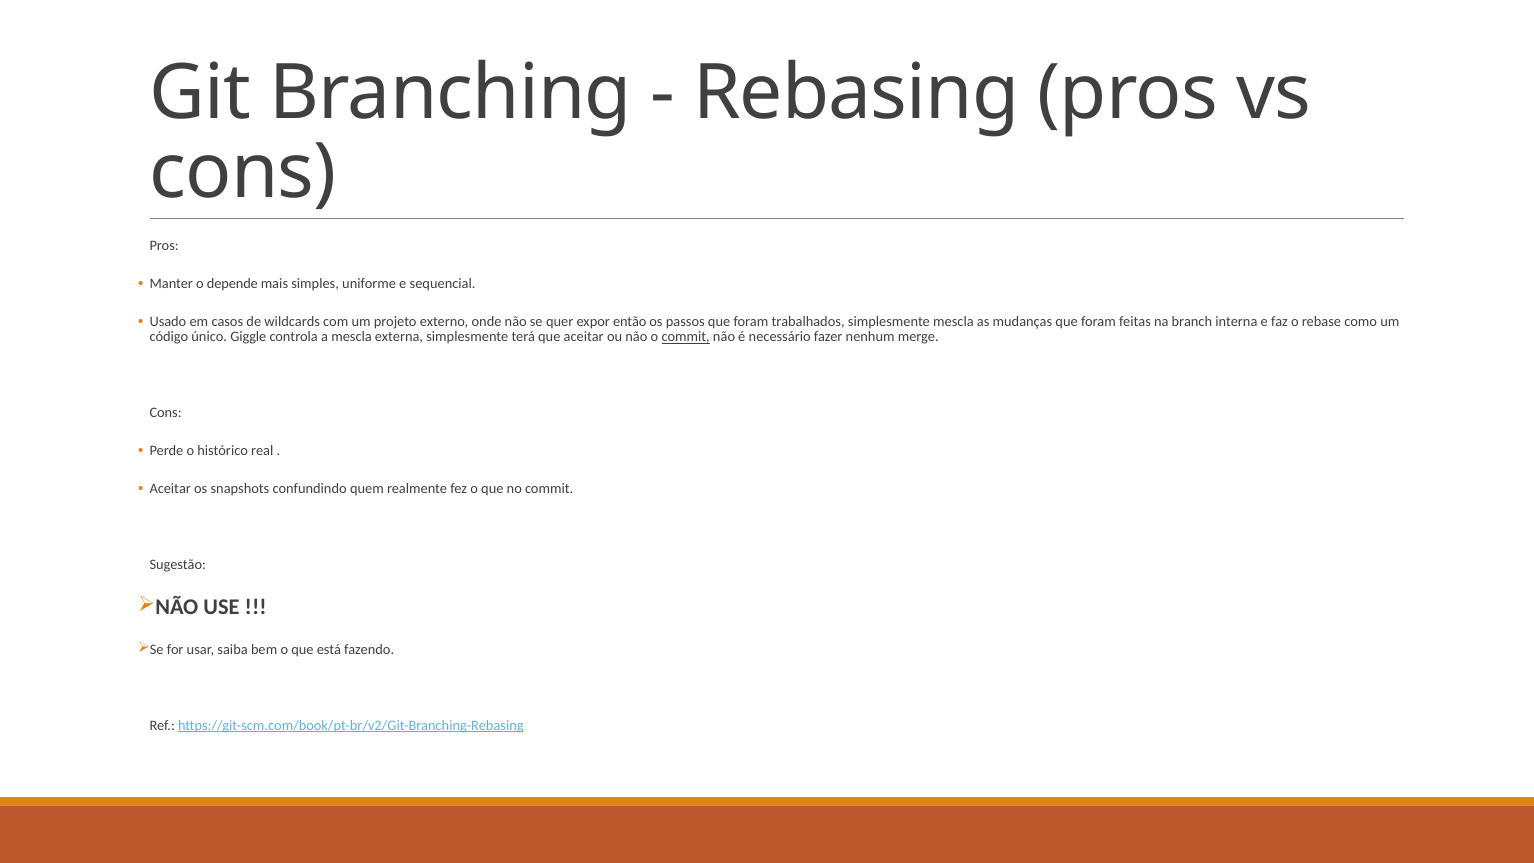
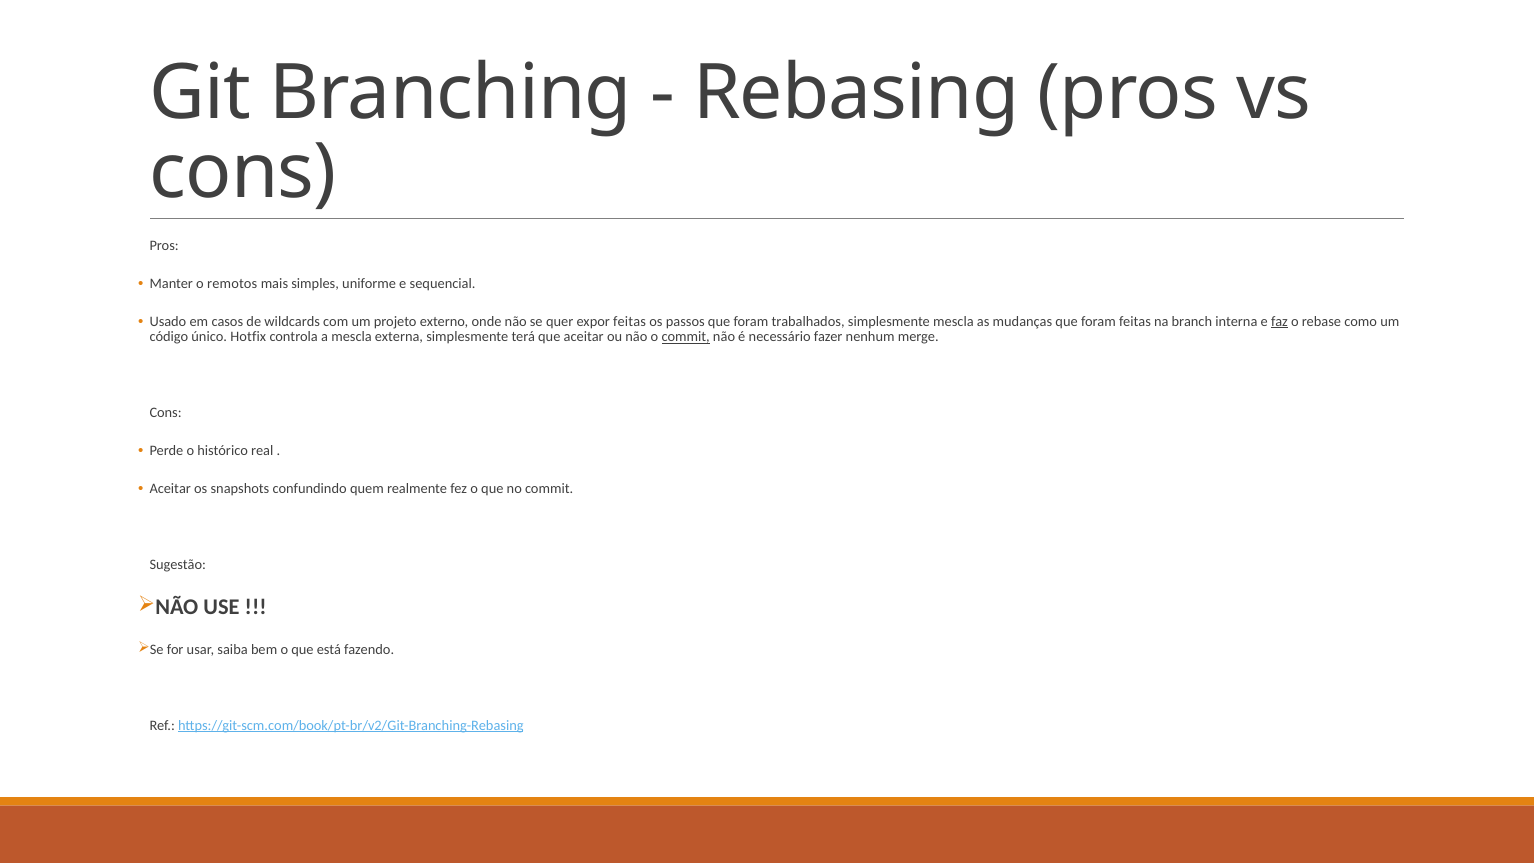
depende: depende -> remotos
expor então: então -> feitas
faz underline: none -> present
Giggle: Giggle -> Hotfix
